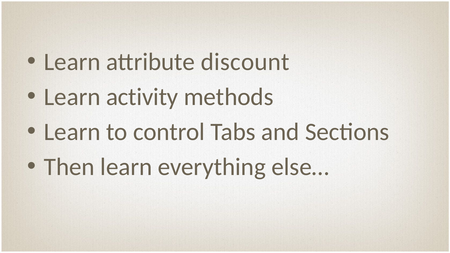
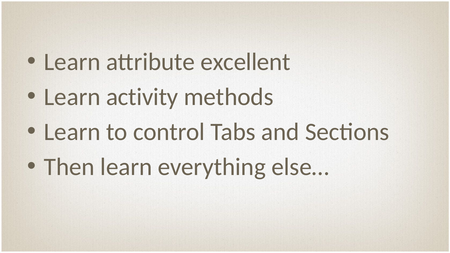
discount: discount -> excellent
